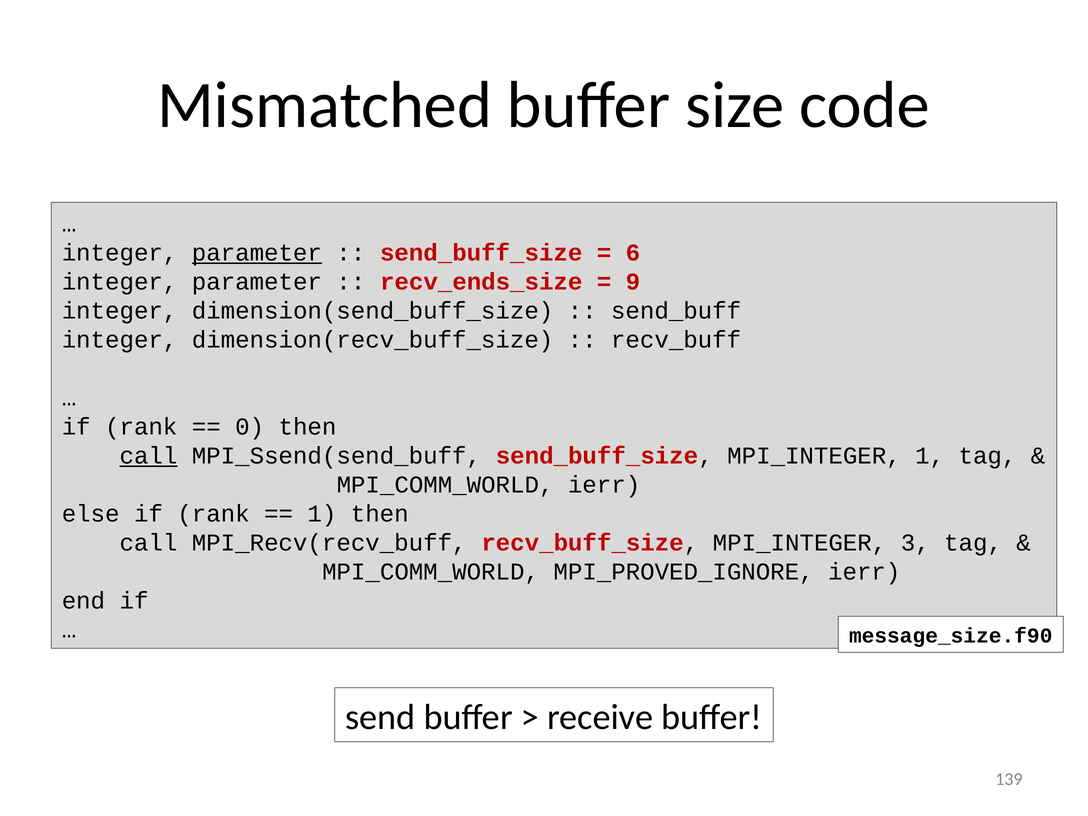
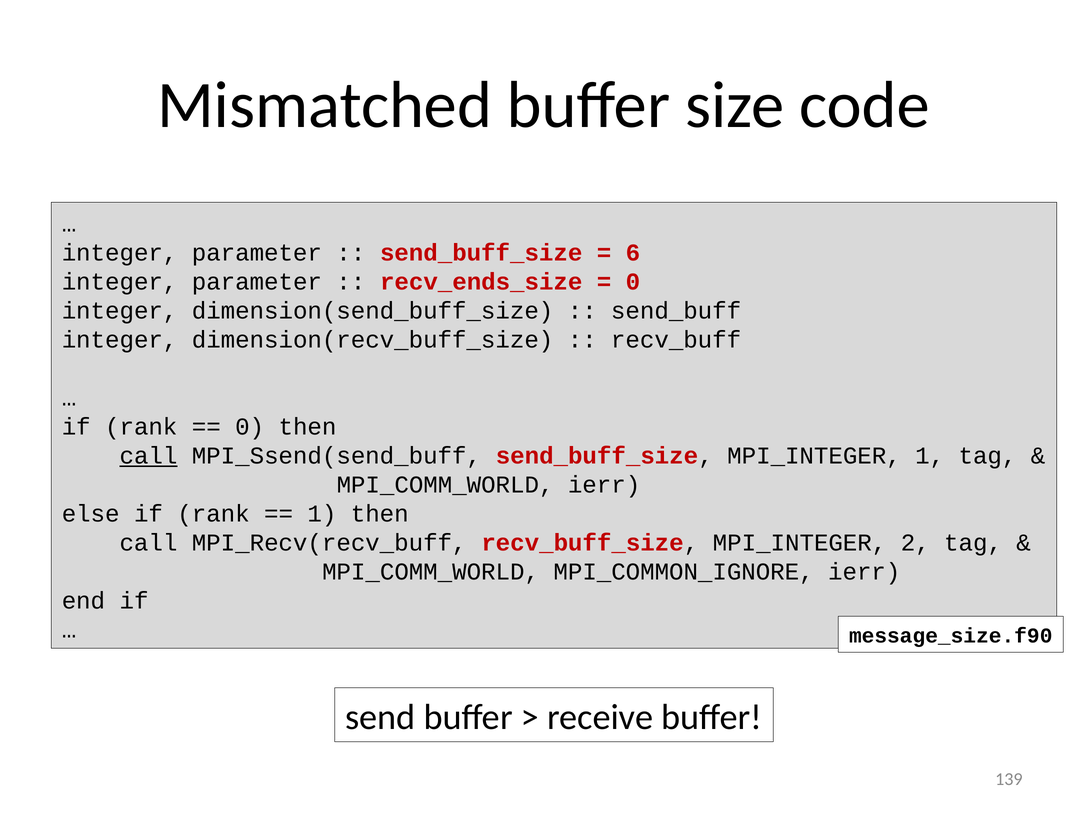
parameter at (257, 253) underline: present -> none
9 at (633, 282): 9 -> 0
3: 3 -> 2
MPI_PROVED_IGNORE: MPI_PROVED_IGNORE -> MPI_COMMON_IGNORE
